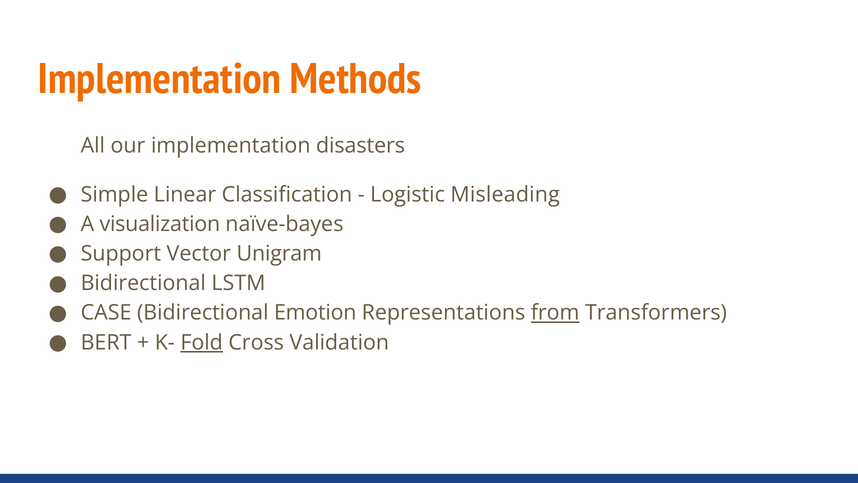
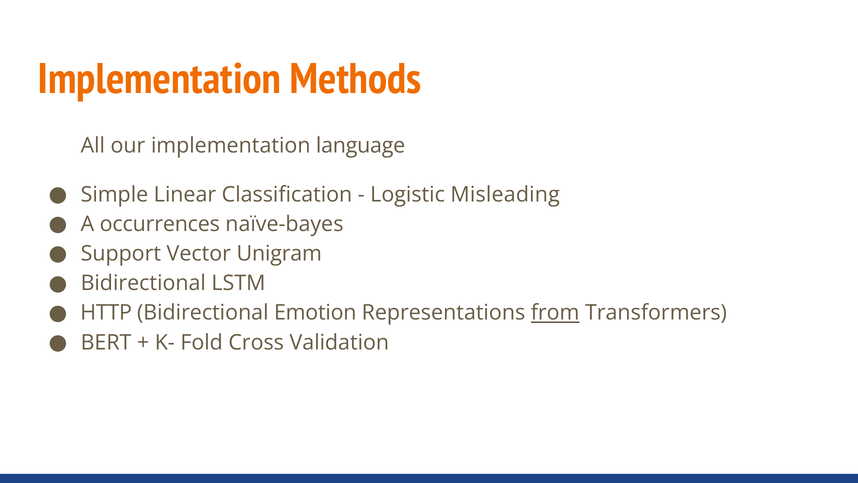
disasters: disasters -> language
visualization: visualization -> occurrences
CASE: CASE -> HTTP
Fold underline: present -> none
